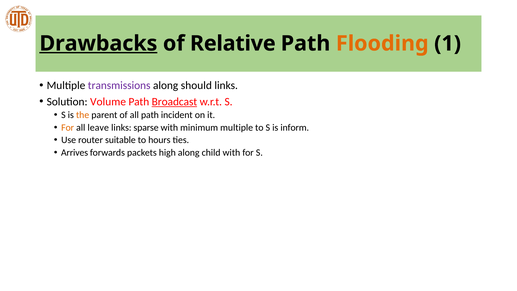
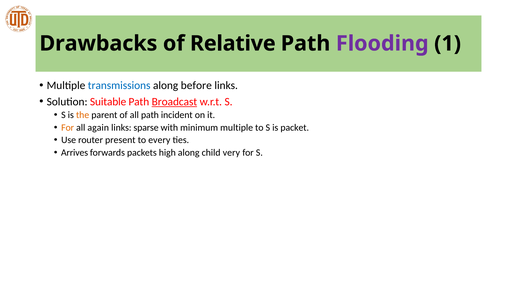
Drawbacks underline: present -> none
Flooding colour: orange -> purple
transmissions colour: purple -> blue
should: should -> before
Volume: Volume -> Suitable
leave: leave -> again
inform: inform -> packet
suitable: suitable -> present
hours: hours -> every
child with: with -> very
